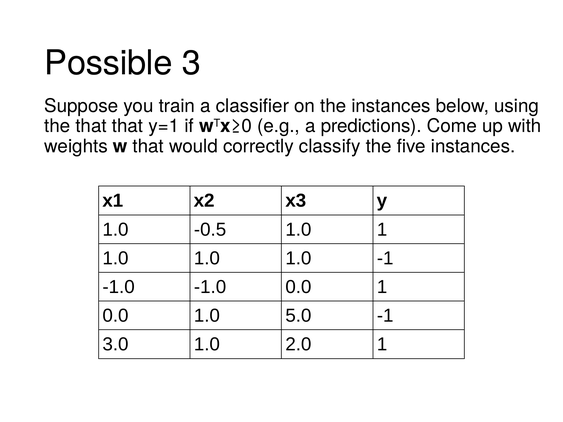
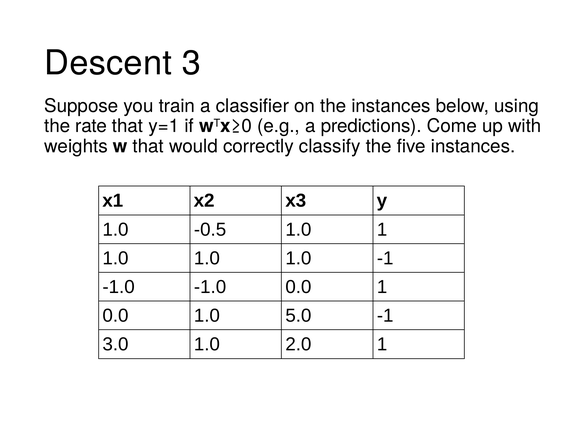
Possible: Possible -> Descent
the that: that -> rate
